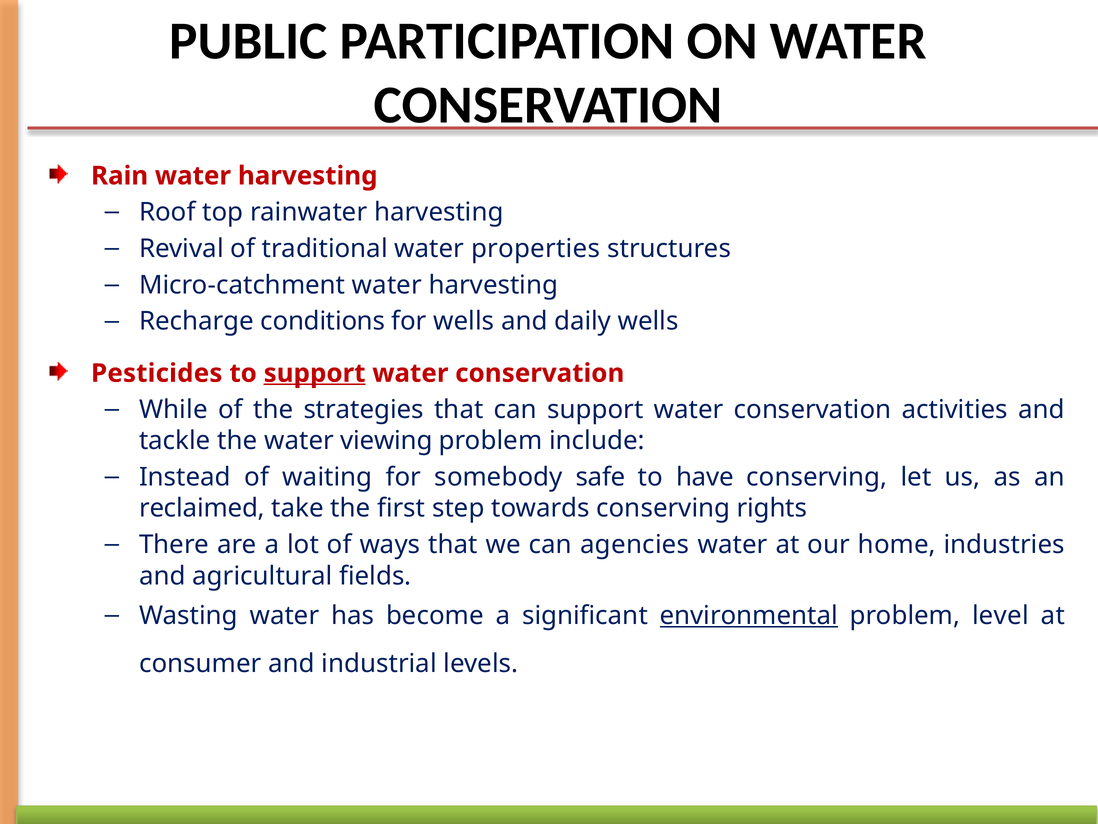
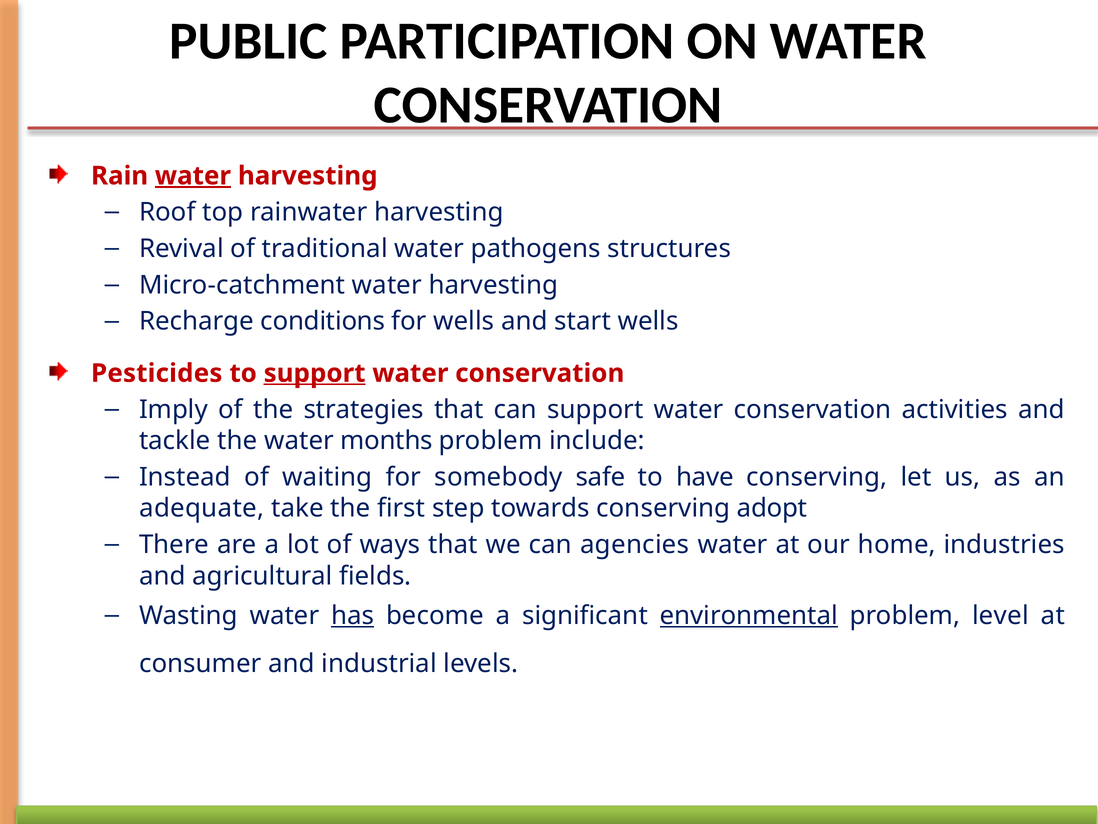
water at (193, 176) underline: none -> present
properties: properties -> pathogens
daily: daily -> start
While: While -> Imply
viewing: viewing -> months
reclaimed: reclaimed -> adequate
rights: rights -> adopt
has underline: none -> present
